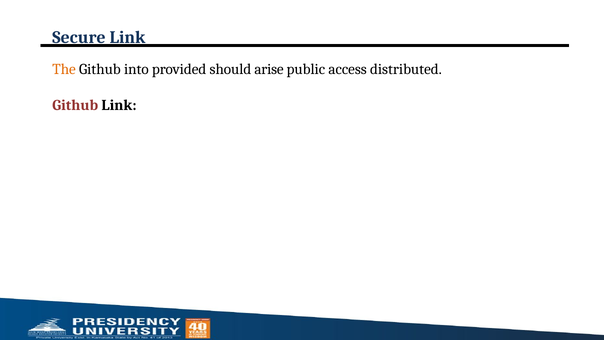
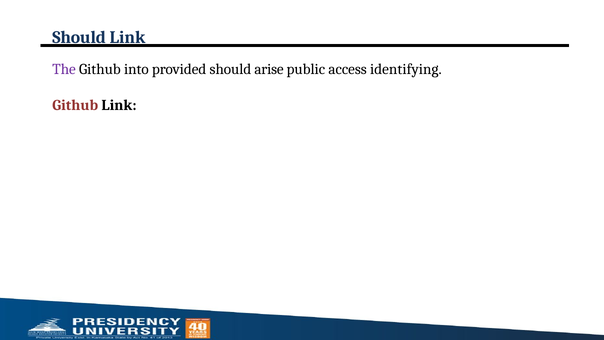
Secure at (79, 37): Secure -> Should
The colour: orange -> purple
distributed: distributed -> identifying
